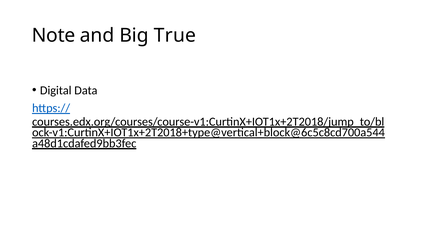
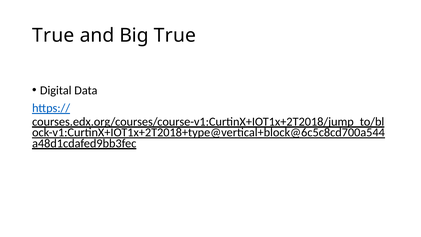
Note at (54, 35): Note -> True
